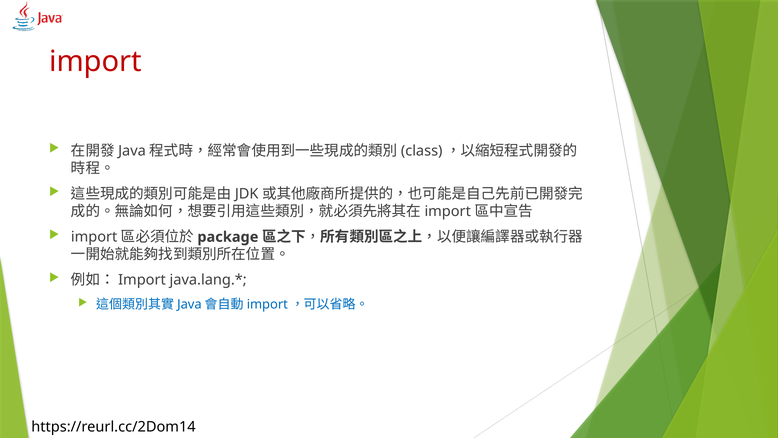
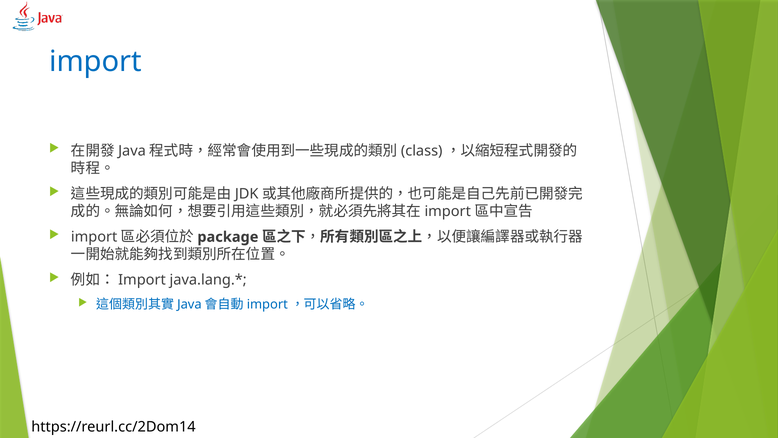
import colour: red -> blue
